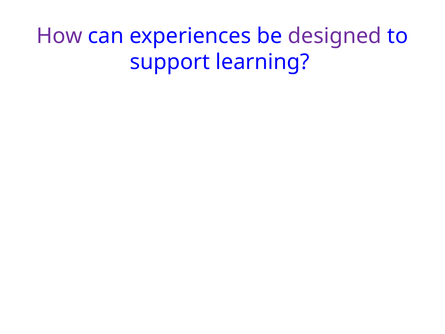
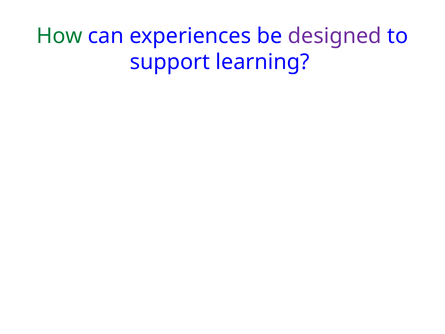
How colour: purple -> green
